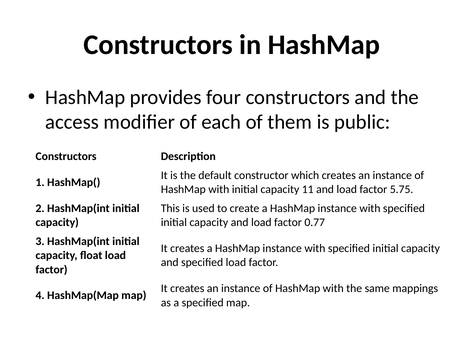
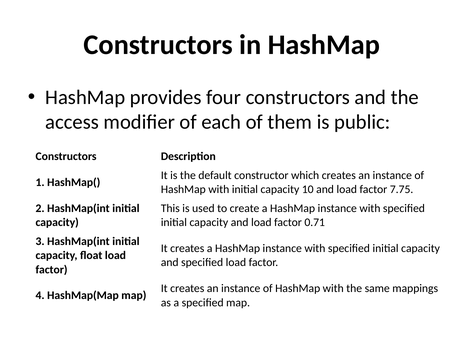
11: 11 -> 10
5.75: 5.75 -> 7.75
0.77: 0.77 -> 0.71
